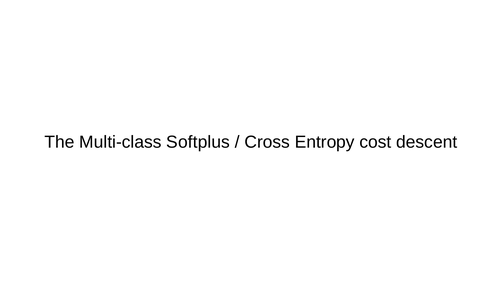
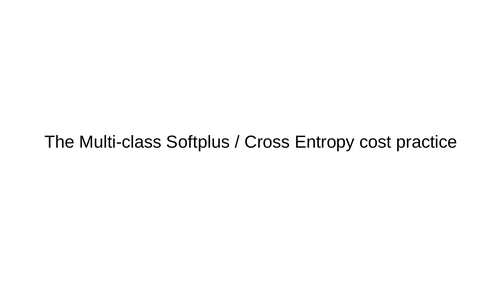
descent: descent -> practice
